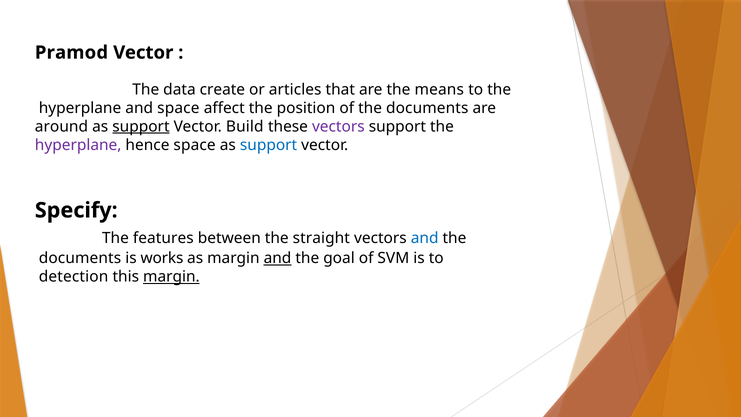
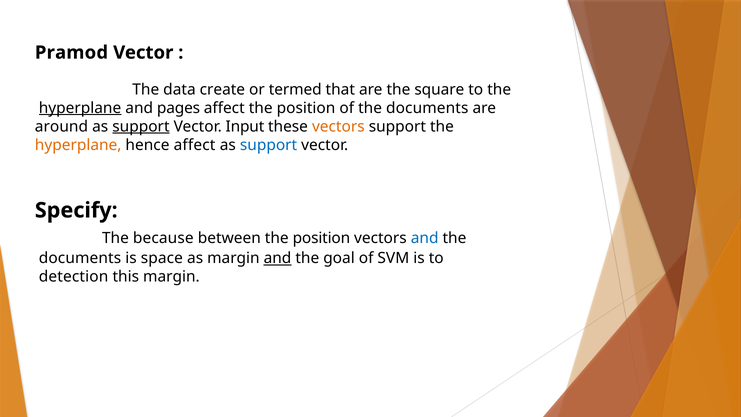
articles: articles -> termed
means: means -> square
hyperplane at (80, 108) underline: none -> present
and space: space -> pages
Build: Build -> Input
vectors at (338, 126) colour: purple -> orange
hyperplane at (78, 145) colour: purple -> orange
hence space: space -> affect
features: features -> because
between the straight: straight -> position
works: works -> space
margin at (171, 277) underline: present -> none
